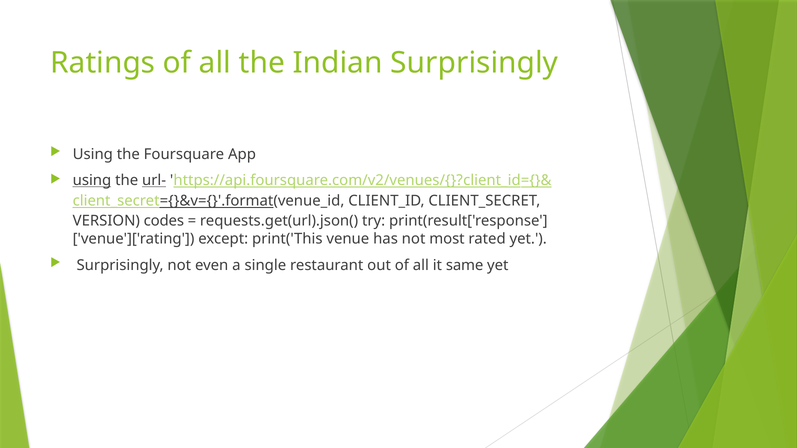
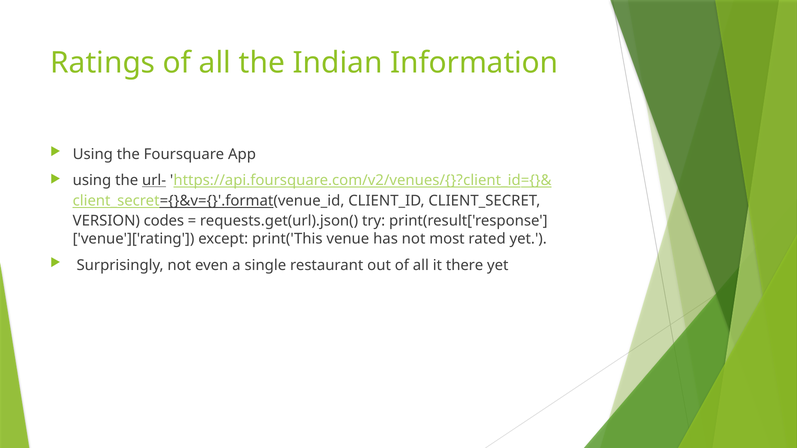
Indian Surprisingly: Surprisingly -> Information
using at (92, 180) underline: present -> none
same: same -> there
